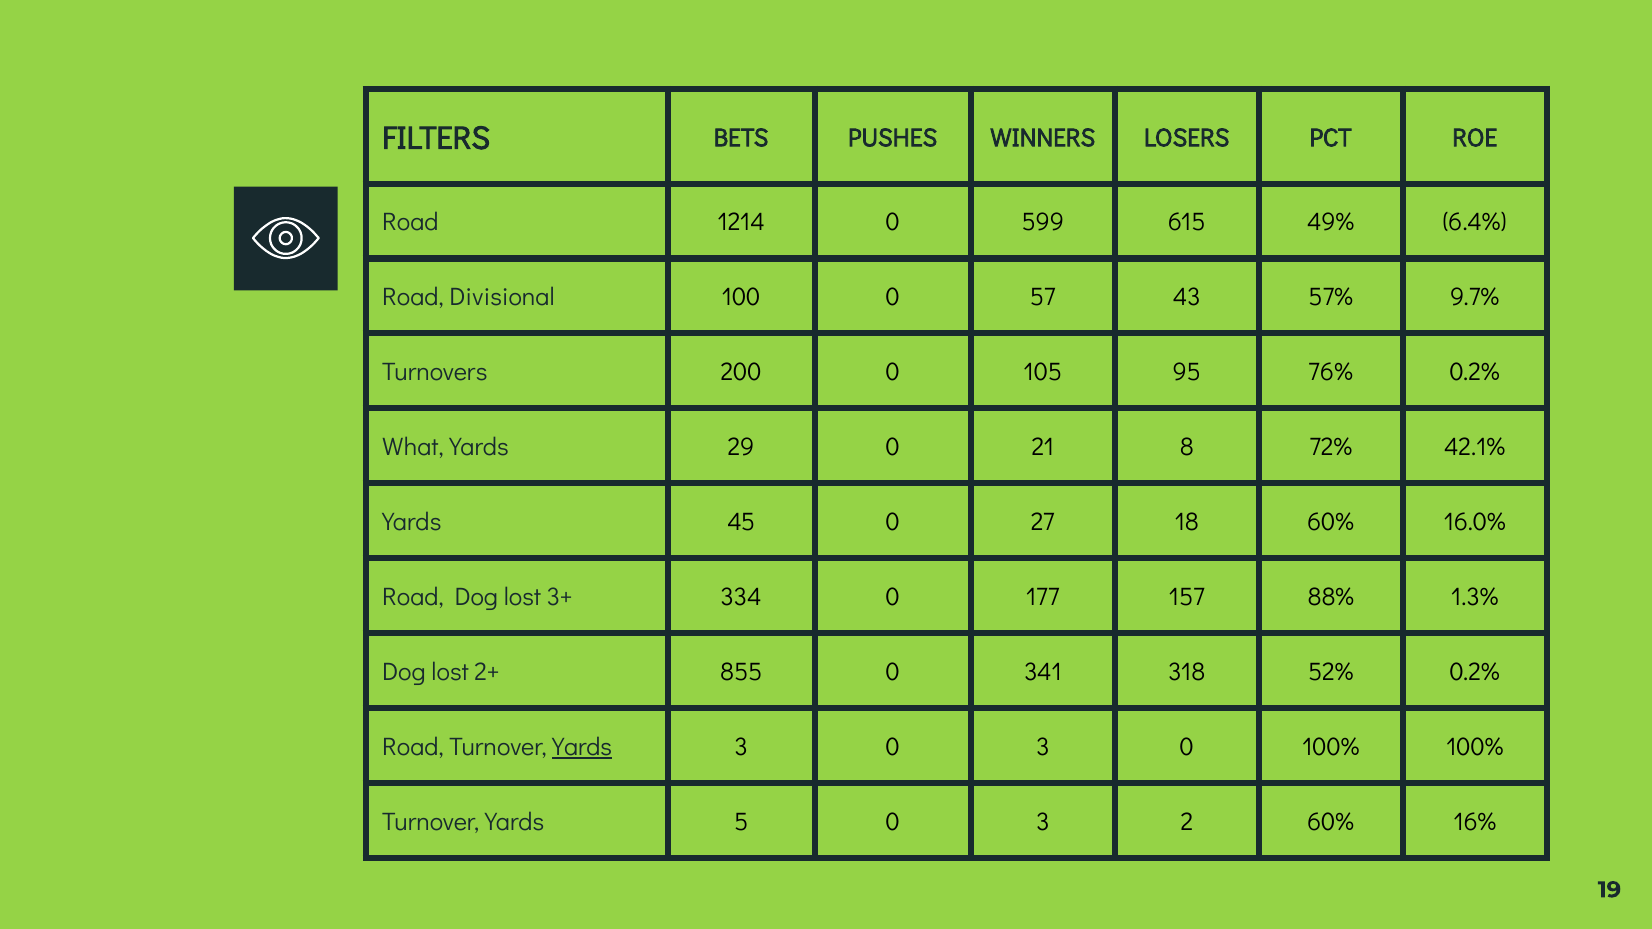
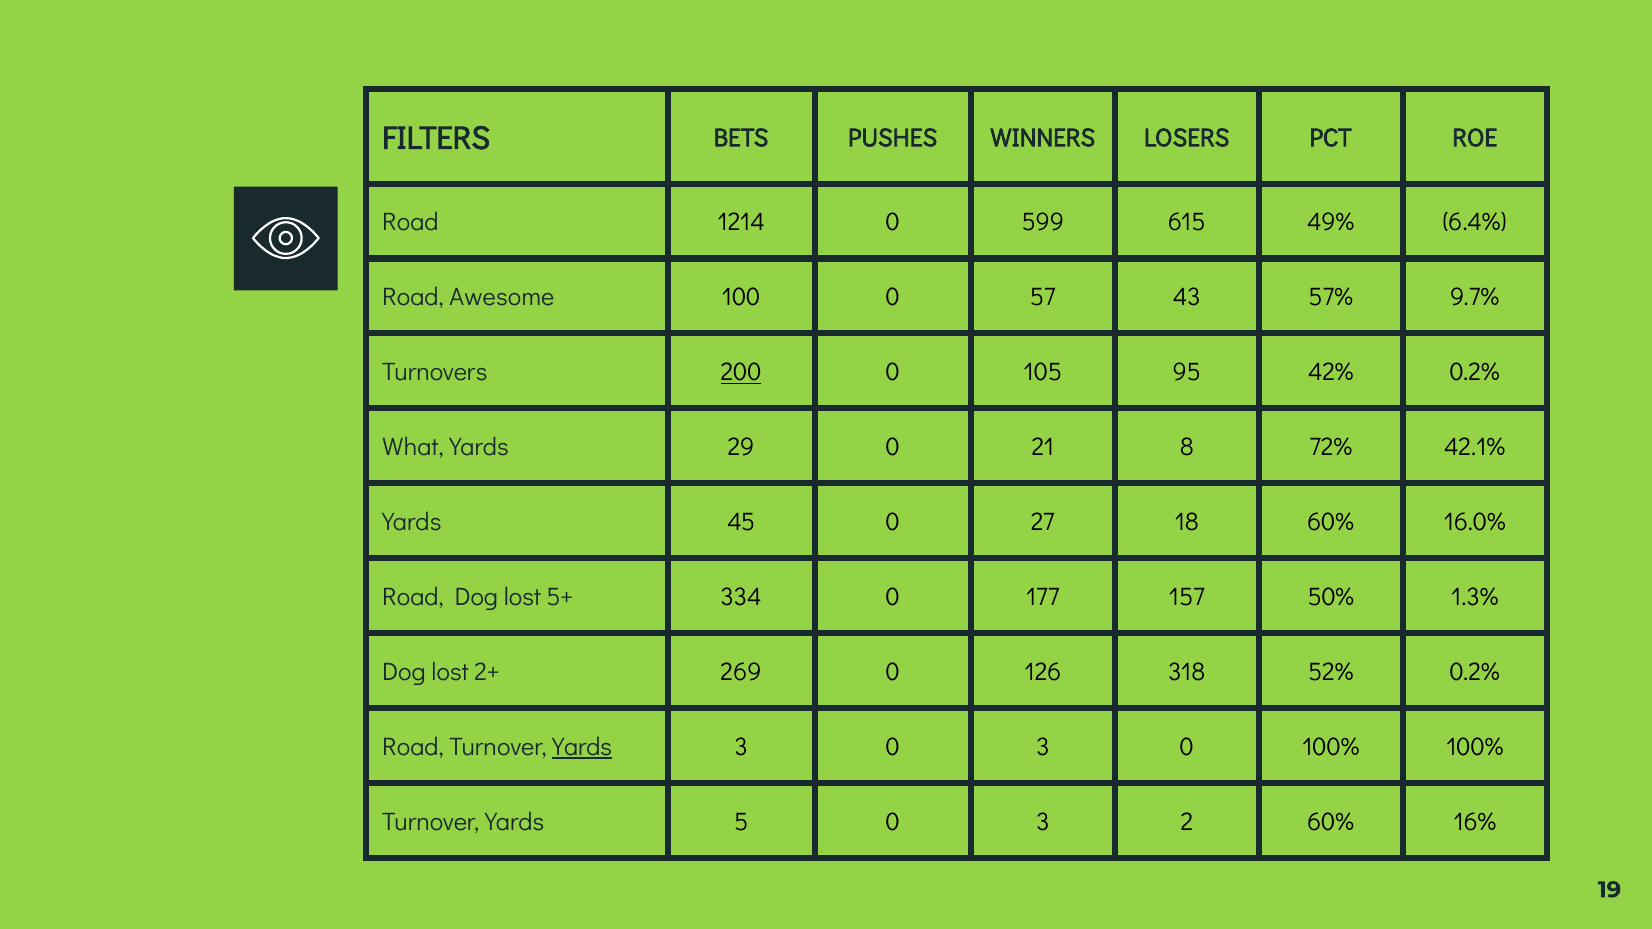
Divisional: Divisional -> Awesome
200 underline: none -> present
76%: 76% -> 42%
3+: 3+ -> 5+
88%: 88% -> 50%
855: 855 -> 269
341: 341 -> 126
